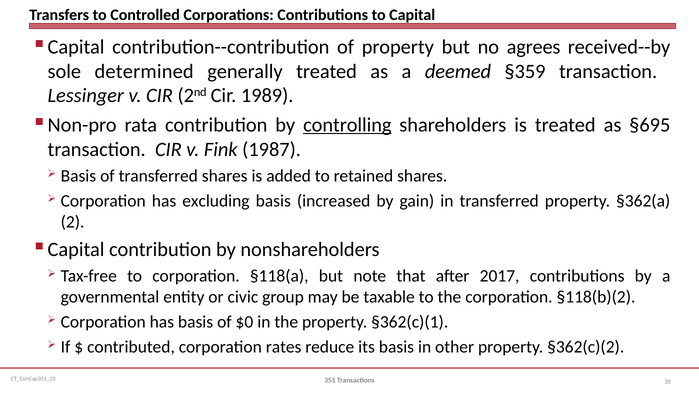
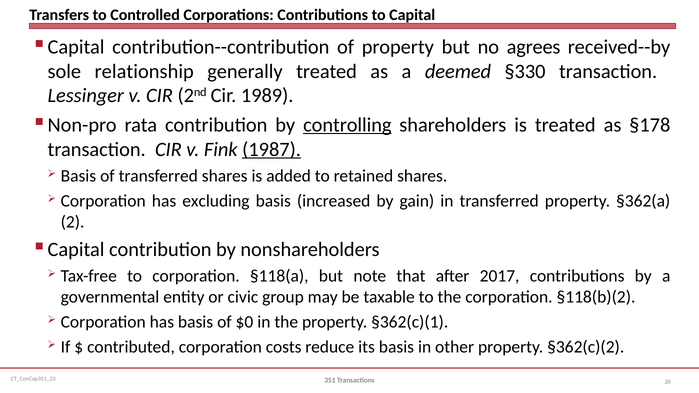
determined: determined -> relationship
§359: §359 -> §330
§695: §695 -> §178
1987 underline: none -> present
rates: rates -> costs
